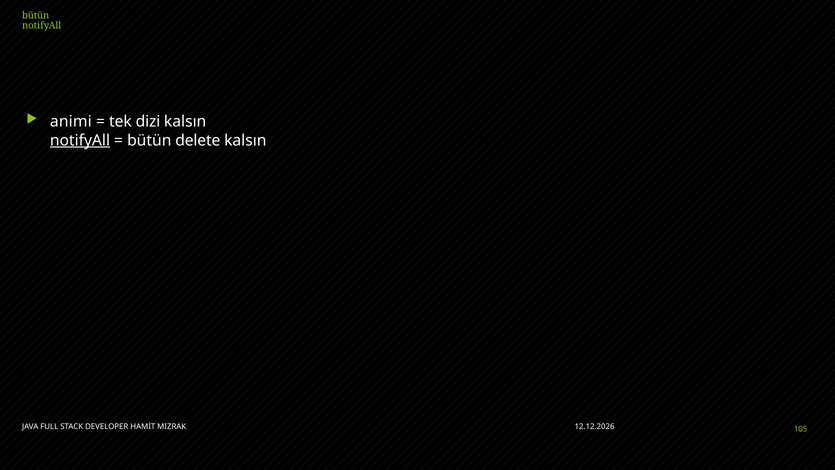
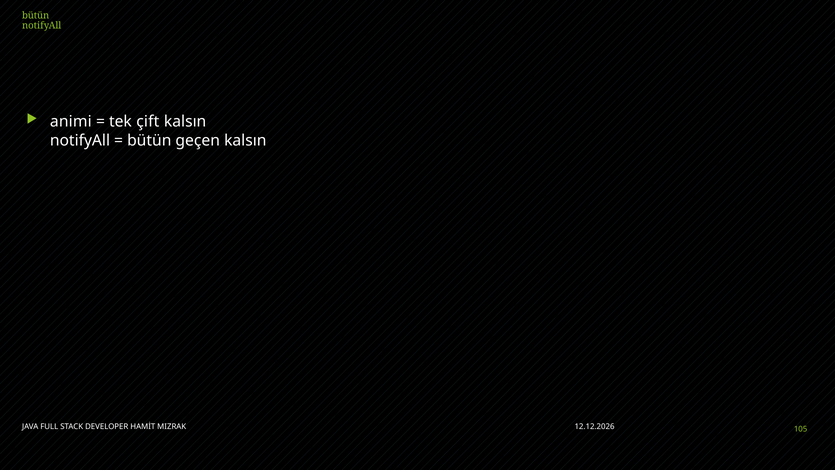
dizi: dizi -> çift
notifyAll at (80, 140) underline: present -> none
delete: delete -> geçen
